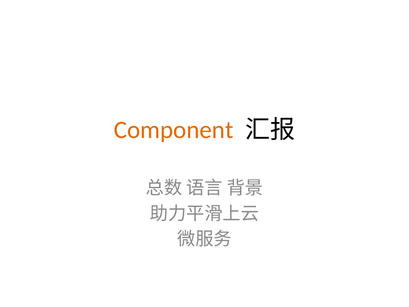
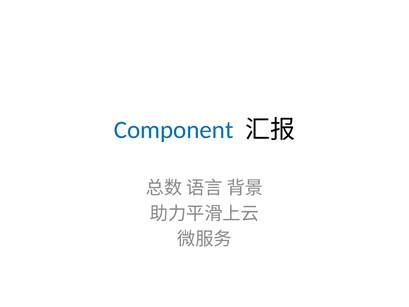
Component colour: orange -> blue
